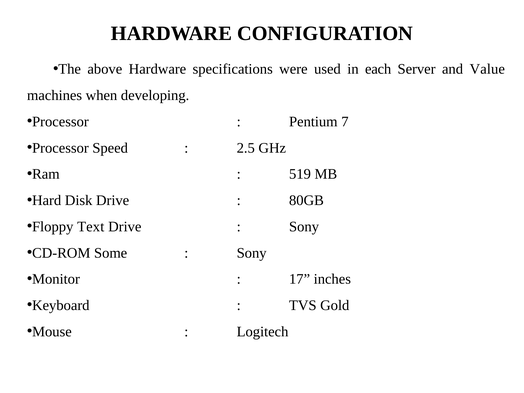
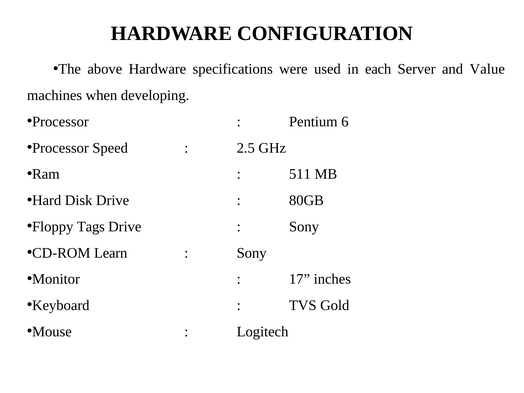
7: 7 -> 6
519: 519 -> 511
Text: Text -> Tags
Some: Some -> Learn
